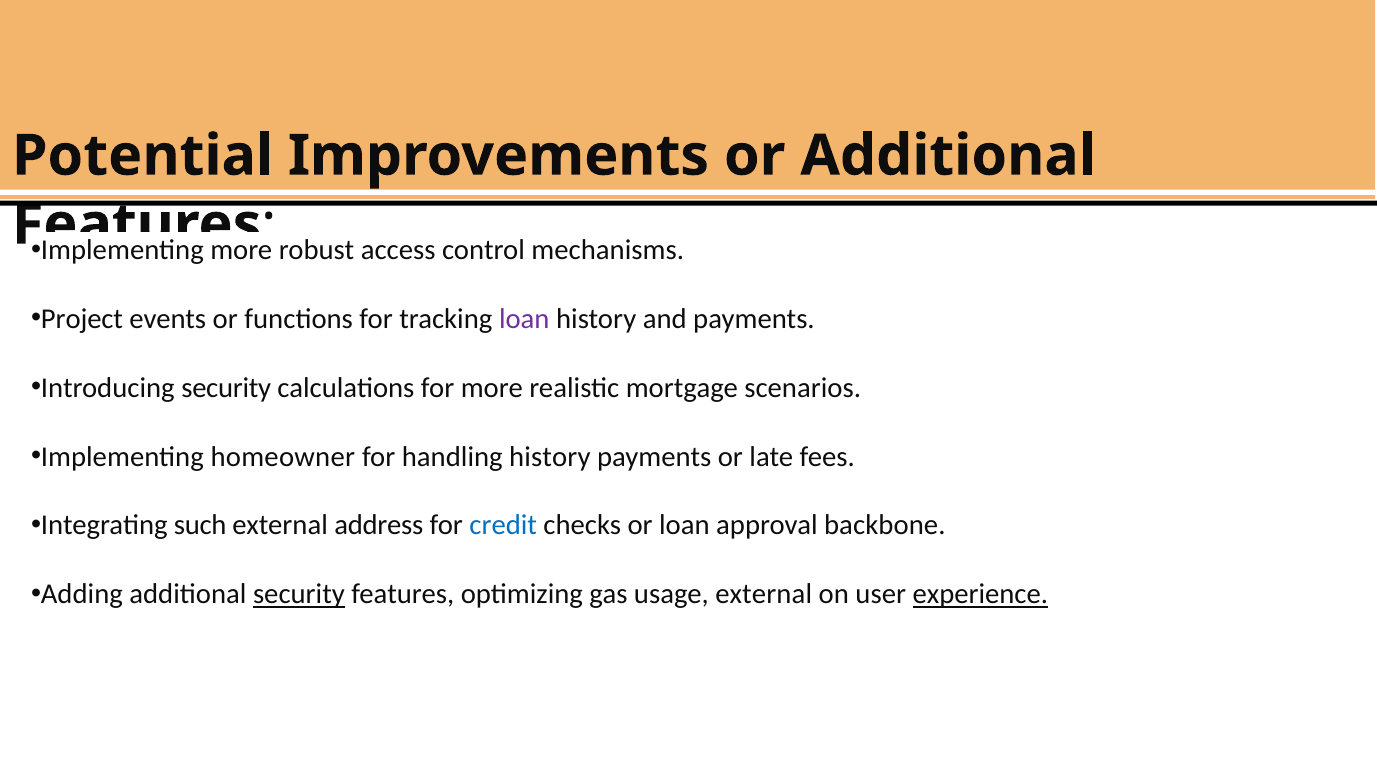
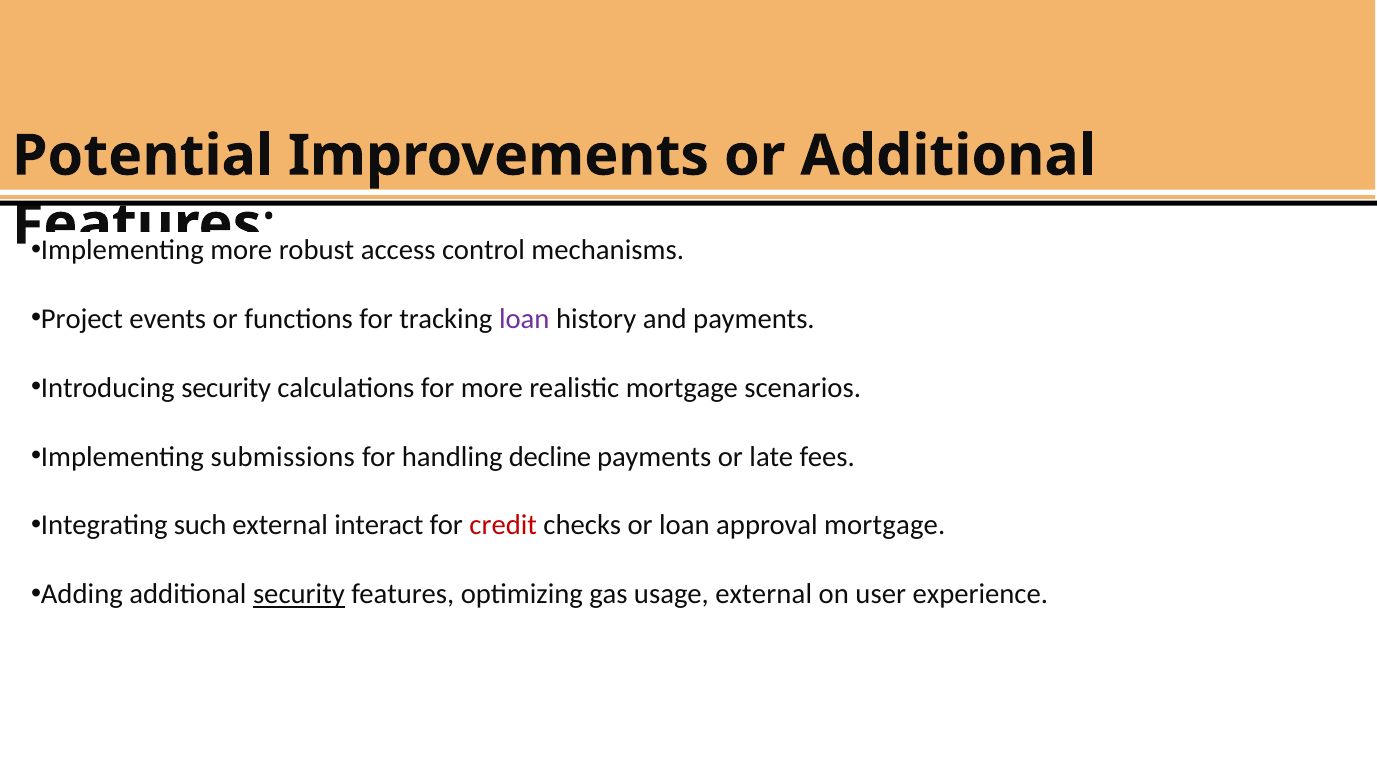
homeowner: homeowner -> submissions
handling history: history -> decline
address: address -> interact
credit colour: blue -> red
approval backbone: backbone -> mortgage
experience underline: present -> none
